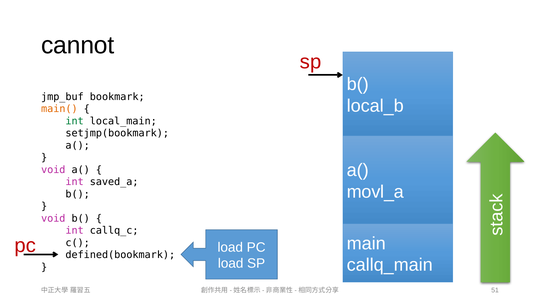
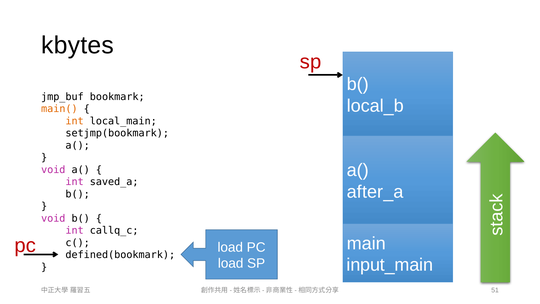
cannot: cannot -> kbytes
int at (75, 121) colour: green -> orange
movl_a: movl_a -> after_a
callq_main: callq_main -> input_main
